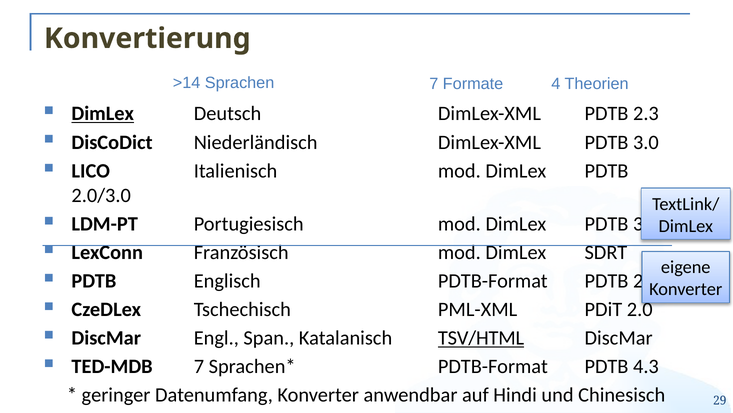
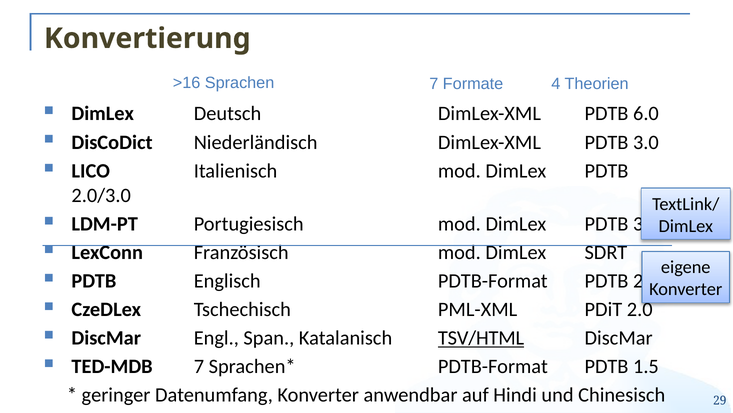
>14: >14 -> >16
DimLex at (103, 114) underline: present -> none
2.3: 2.3 -> 6.0
4.3: 4.3 -> 1.5
